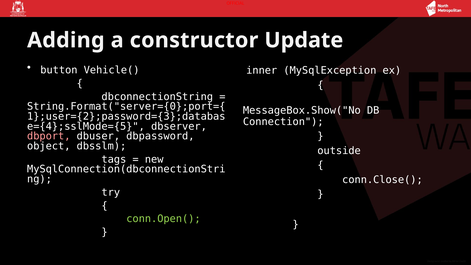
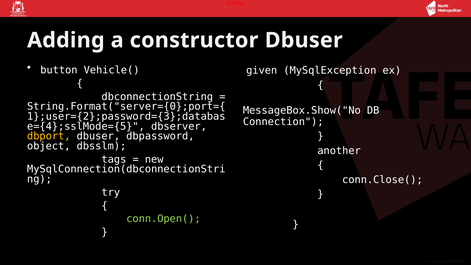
constructor Update: Update -> Dbuser
inner: inner -> given
dbport colour: pink -> yellow
outside: outside -> another
